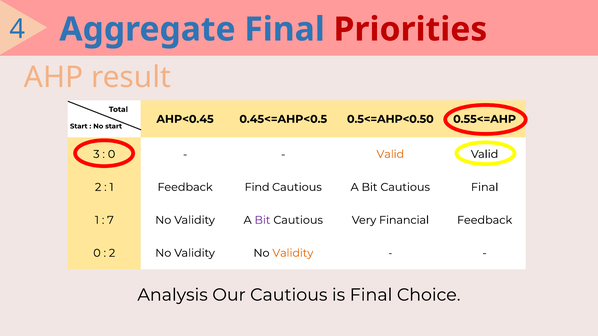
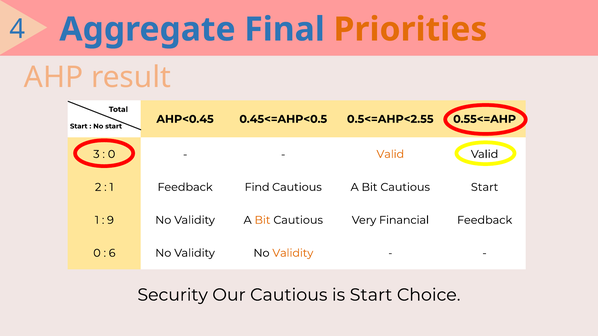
Priorities colour: red -> orange
0.5<=AHP<0.50: 0.5<=AHP<0.50 -> 0.5<=AHP<2.55
Cautious Final: Final -> Start
7: 7 -> 9
Bit at (262, 220) colour: purple -> orange
2 at (112, 253): 2 -> 6
Analysis: Analysis -> Security
is Final: Final -> Start
